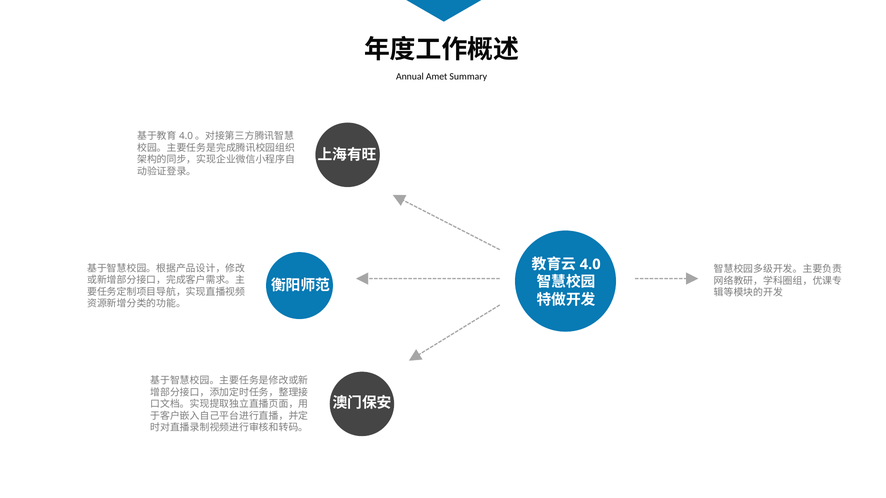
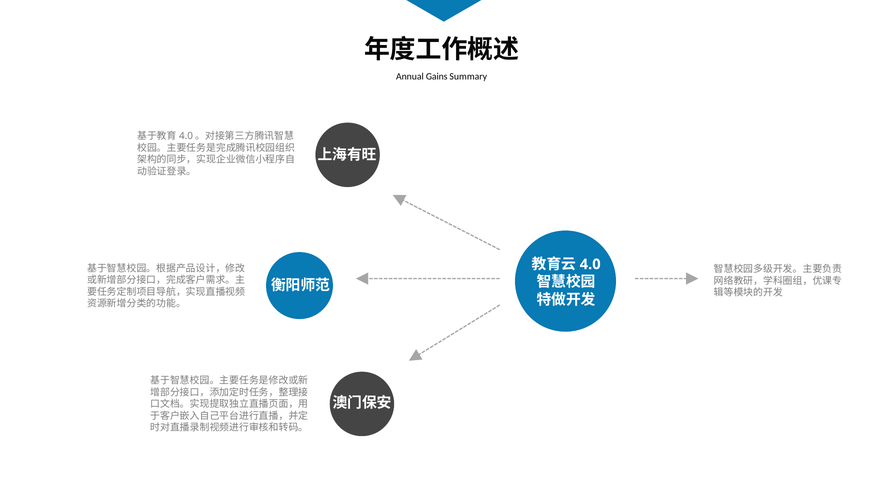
Amet: Amet -> Gains
